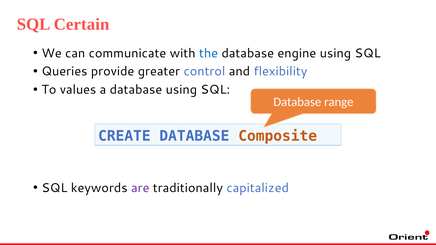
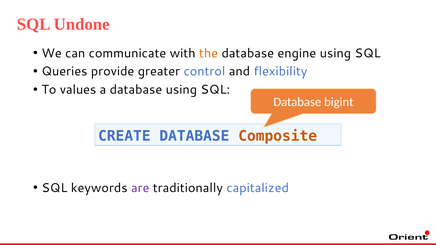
Certain: Certain -> Undone
the colour: blue -> orange
range: range -> bigint
